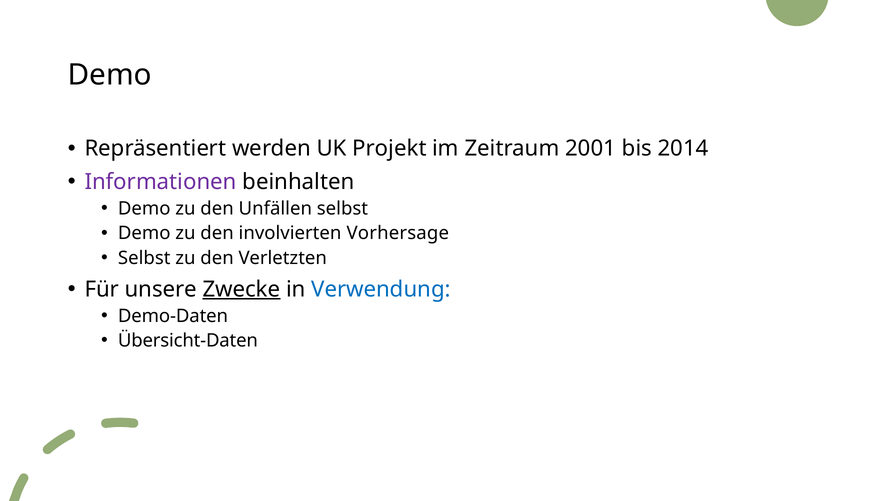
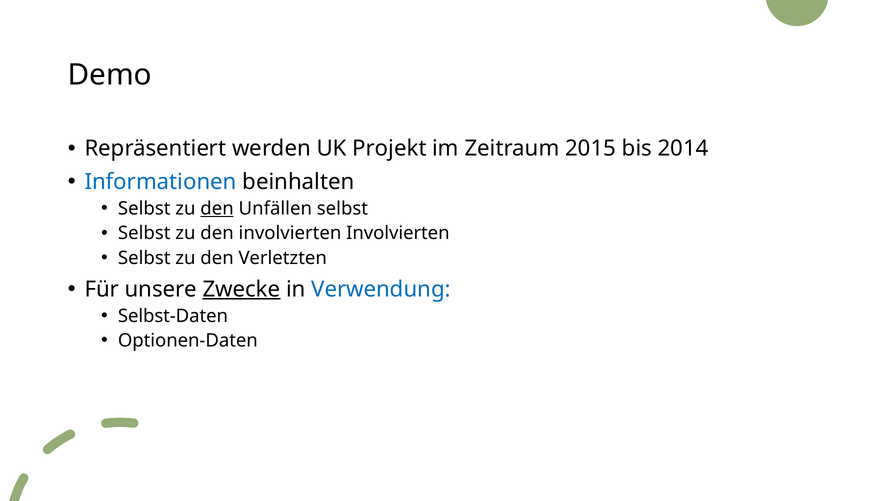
2001: 2001 -> 2015
Informationen colour: purple -> blue
Demo at (144, 208): Demo -> Selbst
den at (217, 208) underline: none -> present
Demo at (144, 233): Demo -> Selbst
involvierten Vorhersage: Vorhersage -> Involvierten
Demo-Daten: Demo-Daten -> Selbst-Daten
Übersicht-Daten: Übersicht-Daten -> Optionen-Daten
